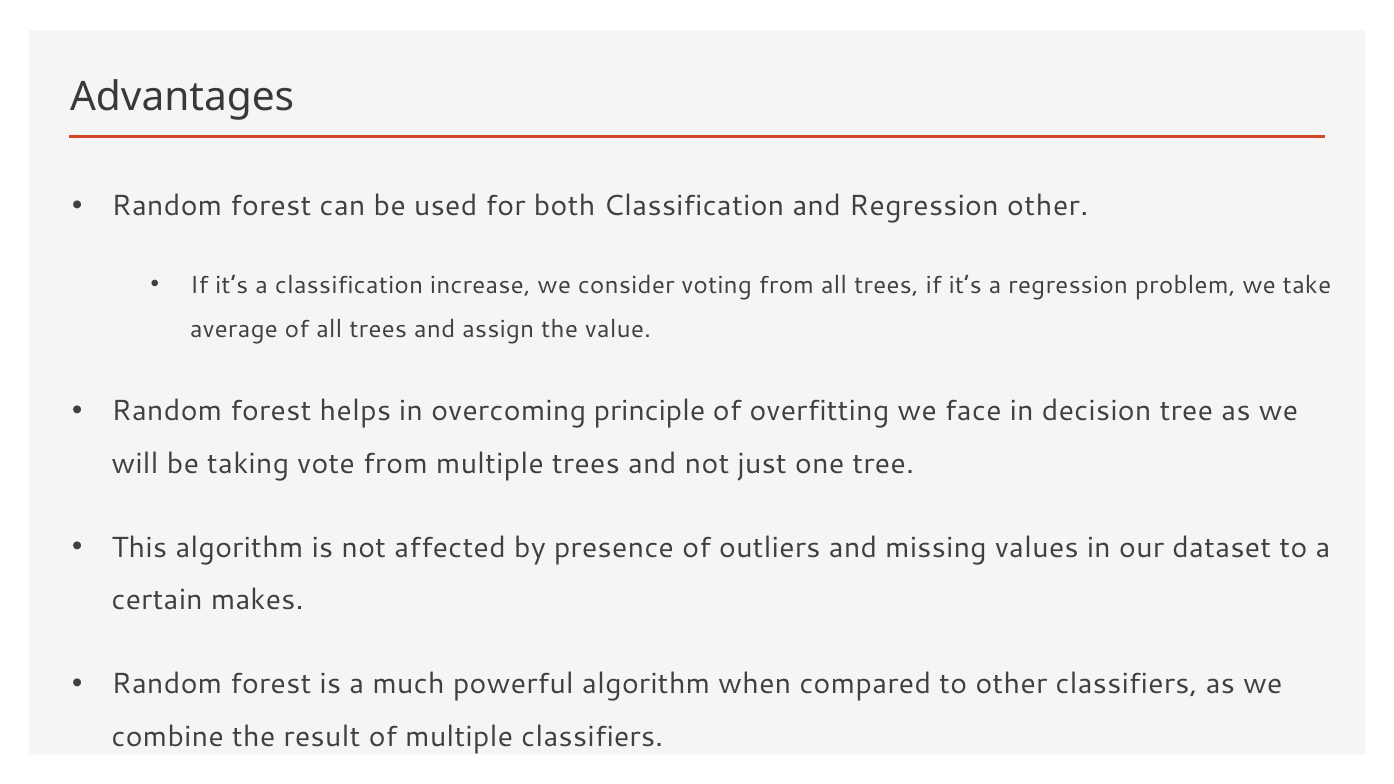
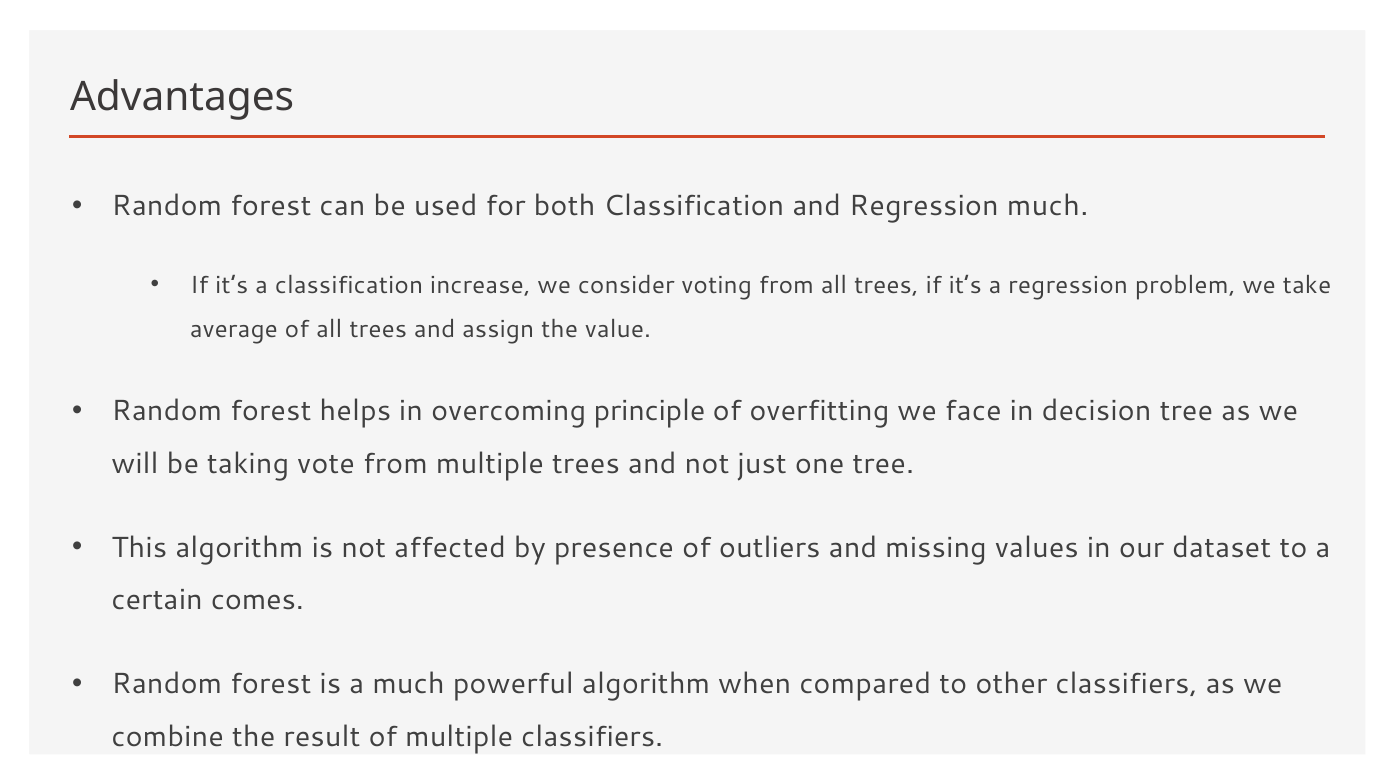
Regression other: other -> much
makes: makes -> comes
